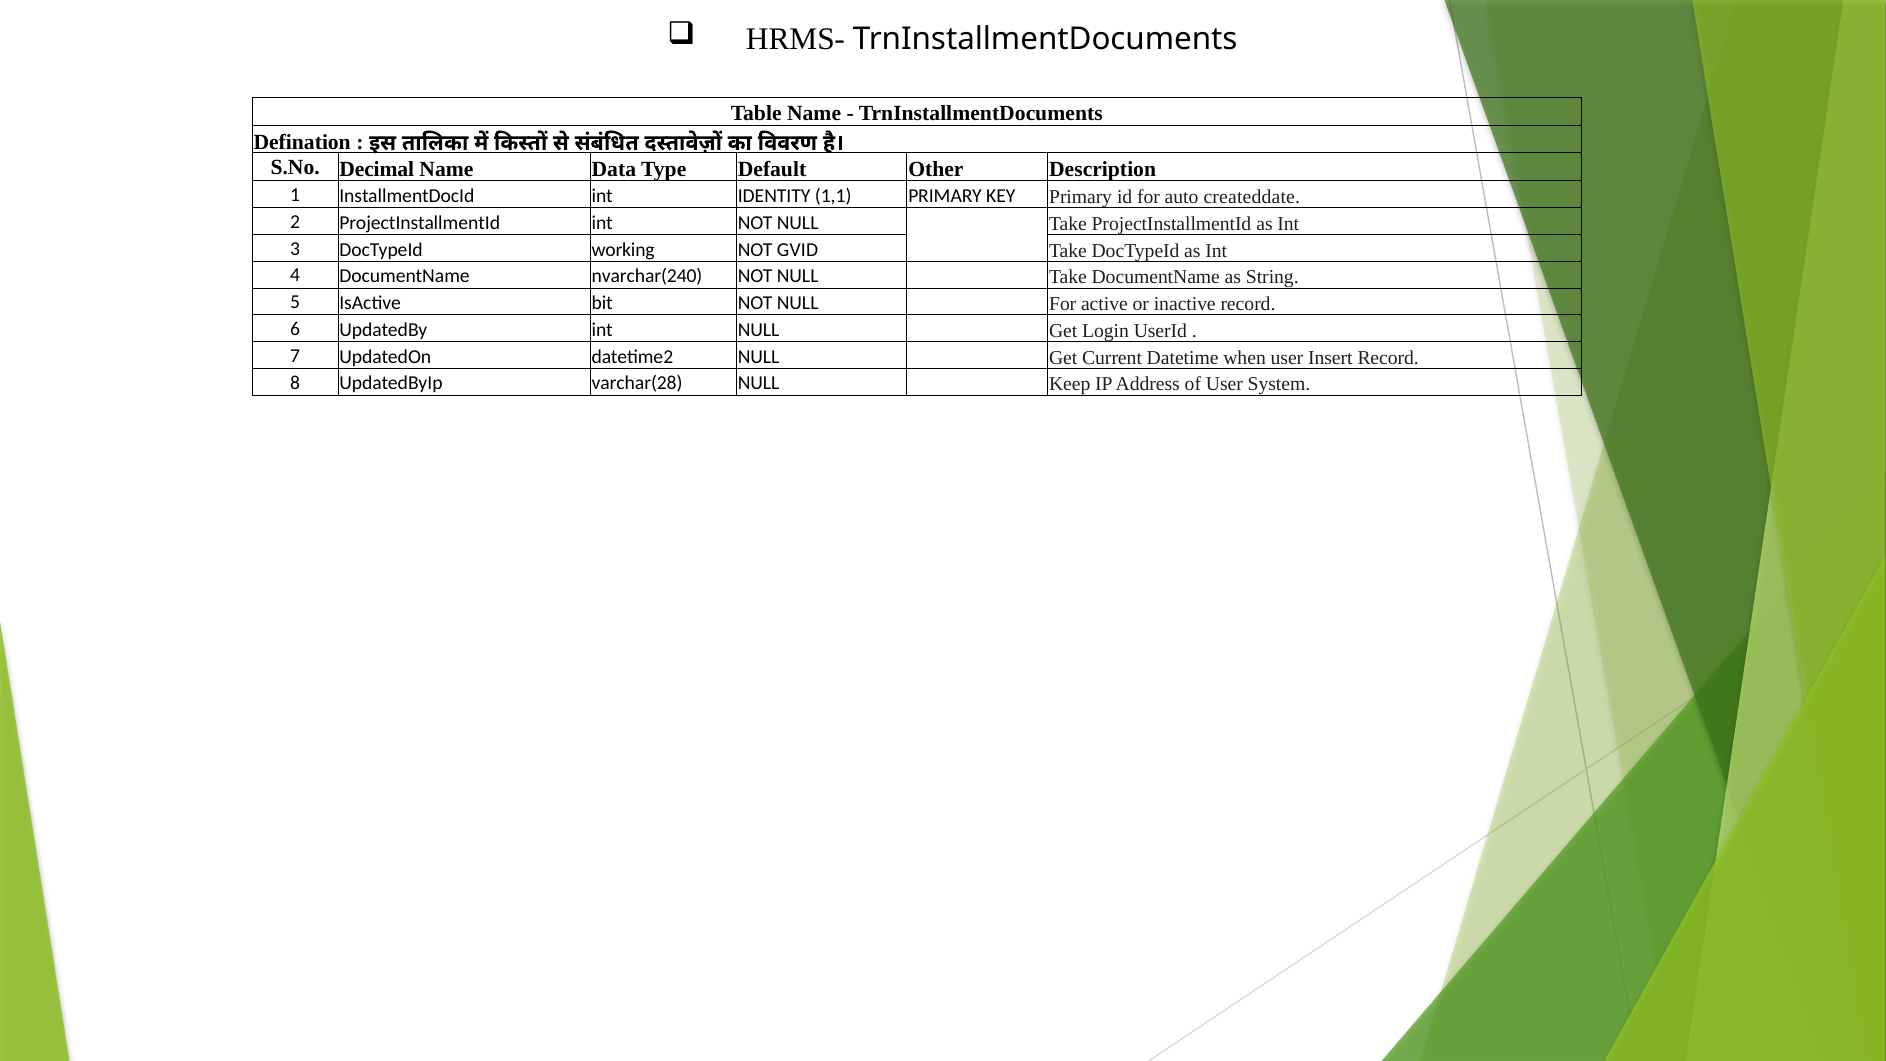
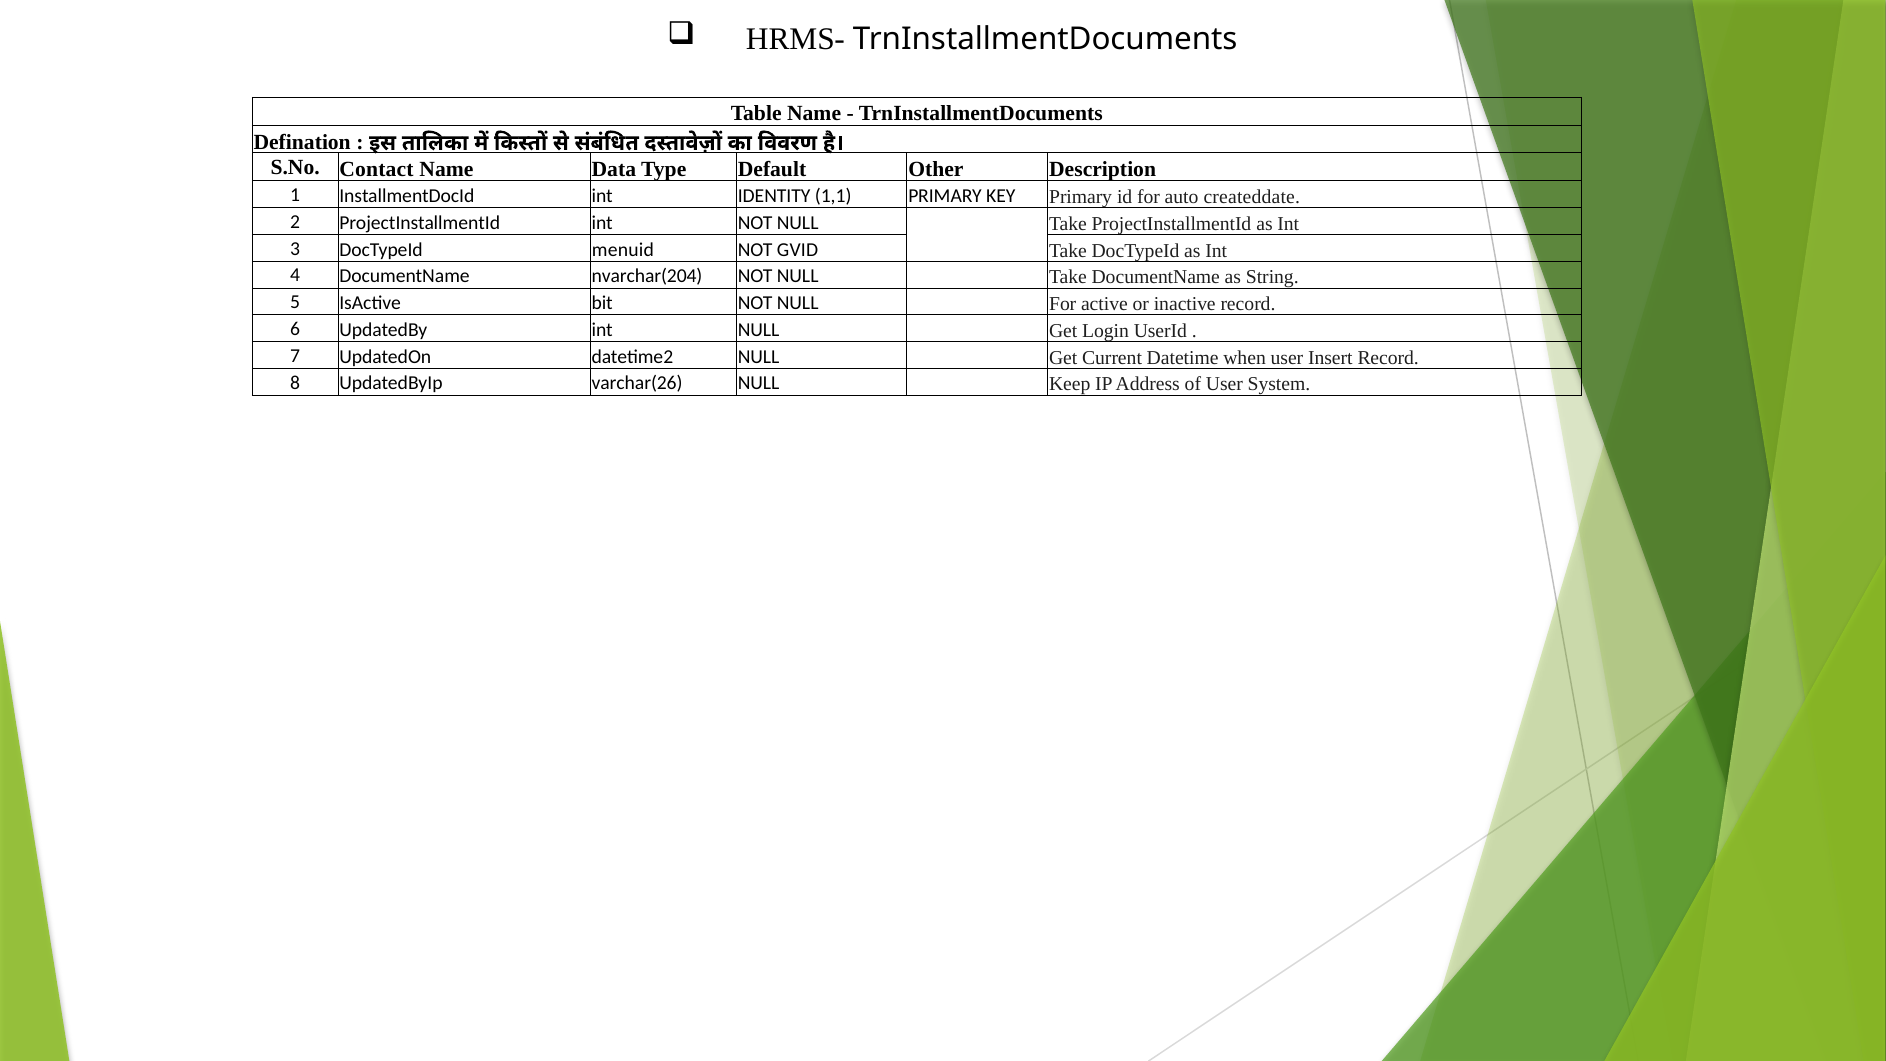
Decimal: Decimal -> Contact
working: working -> menuid
nvarchar(240: nvarchar(240 -> nvarchar(204
varchar(28: varchar(28 -> varchar(26
